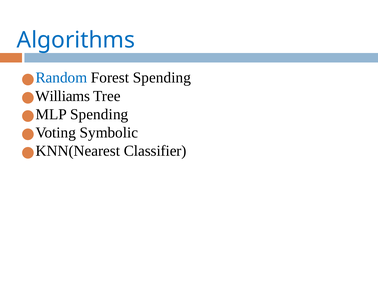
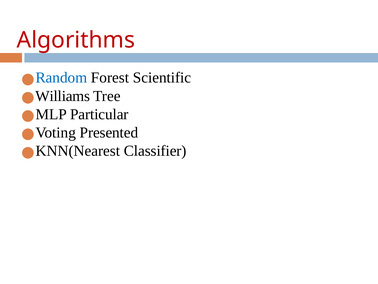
Algorithms colour: blue -> red
Forest Spending: Spending -> Scientific
MLP Spending: Spending -> Particular
Symbolic: Symbolic -> Presented
